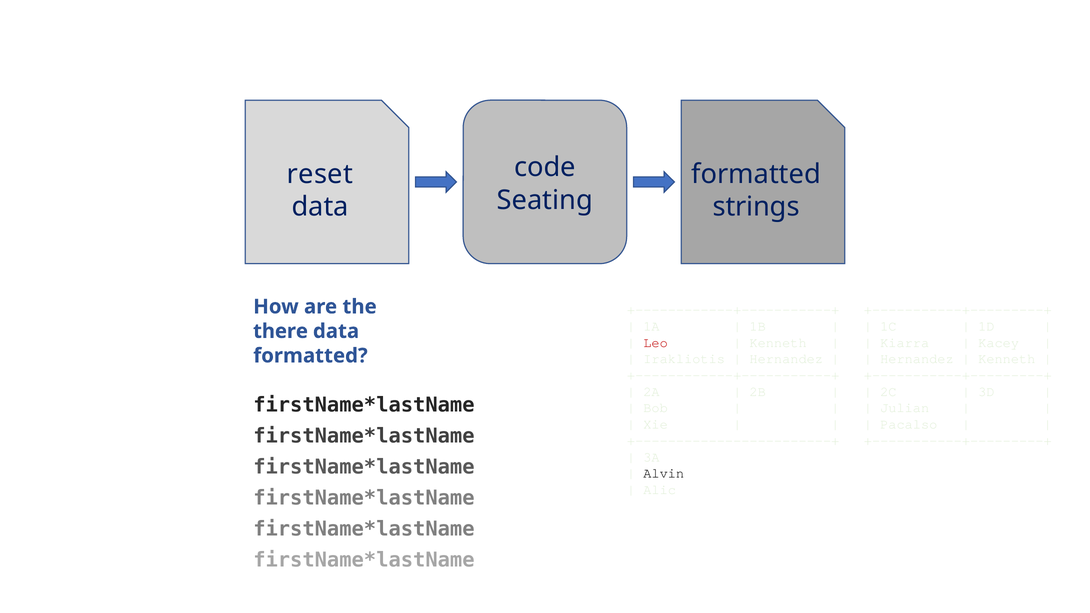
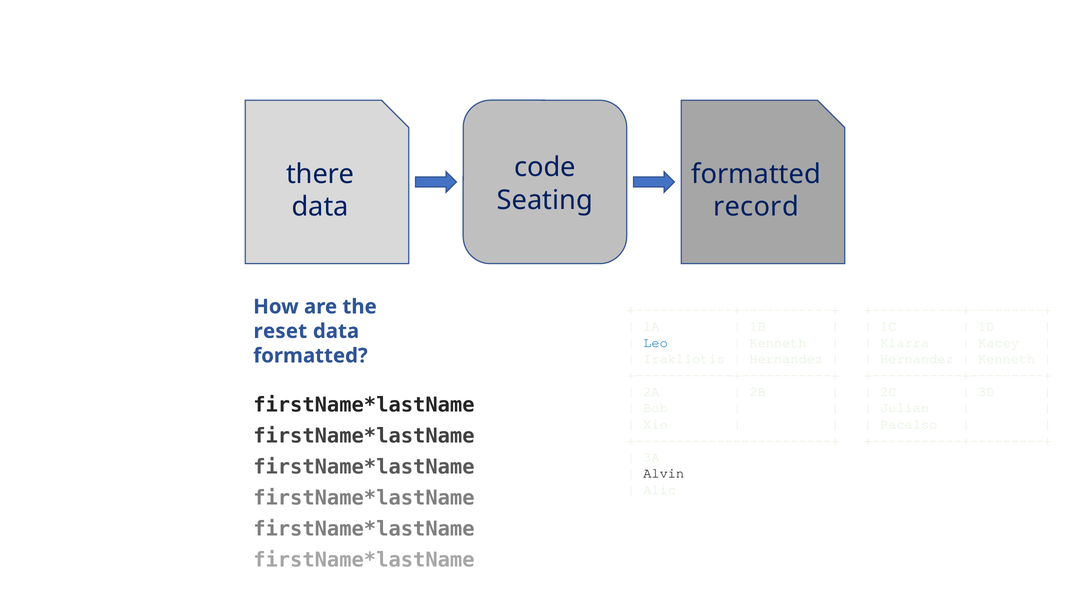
reset: reset -> there
strings: strings -> record
there: there -> reset
Leo colour: red -> blue
